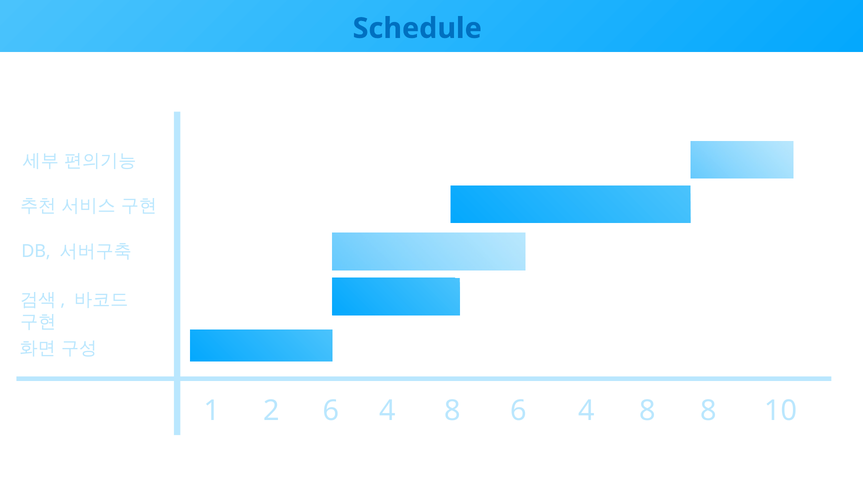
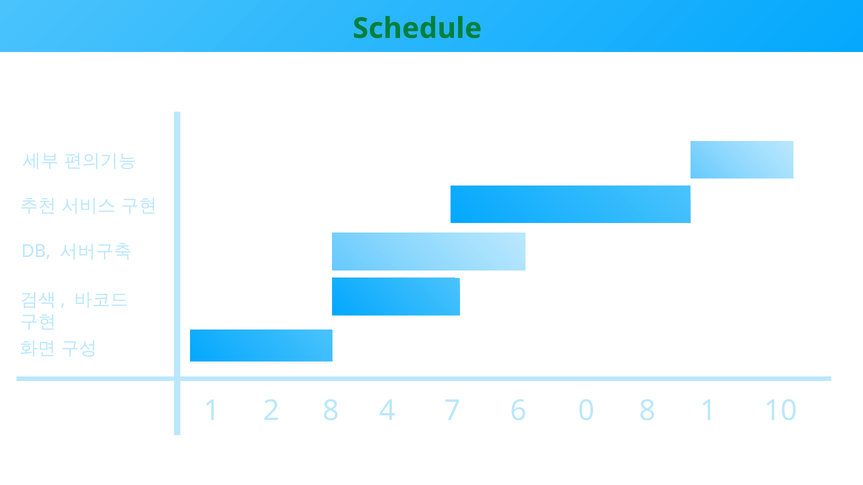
Schedule colour: blue -> green
2 6: 6 -> 8
8 at (453, 411): 8 -> 7
4 at (586, 411): 4 -> 0
8 8: 8 -> 1
